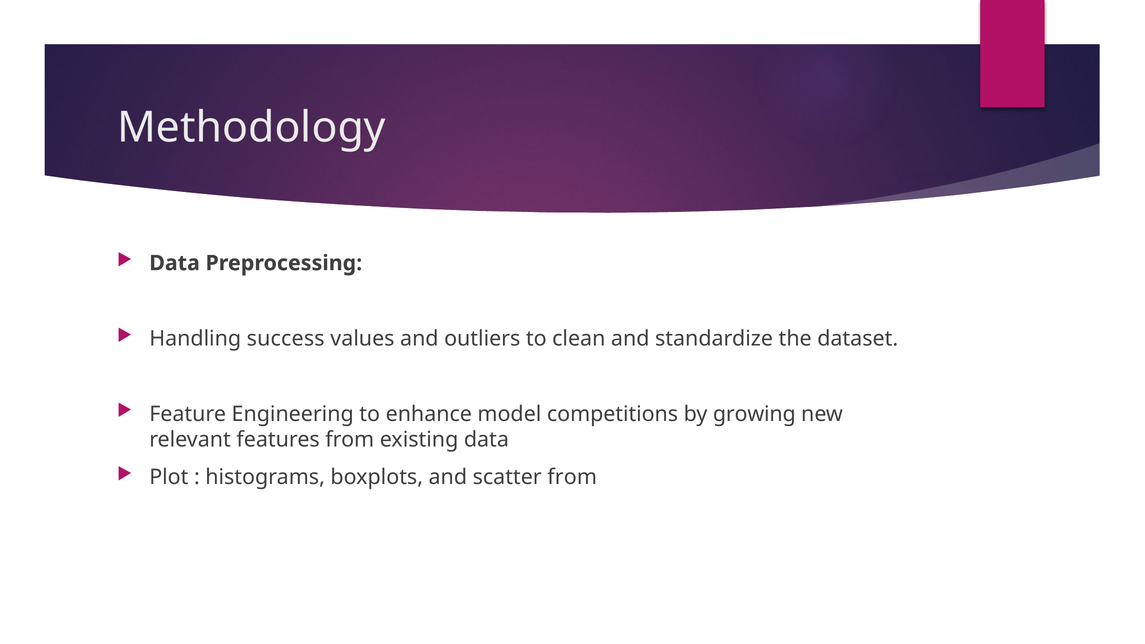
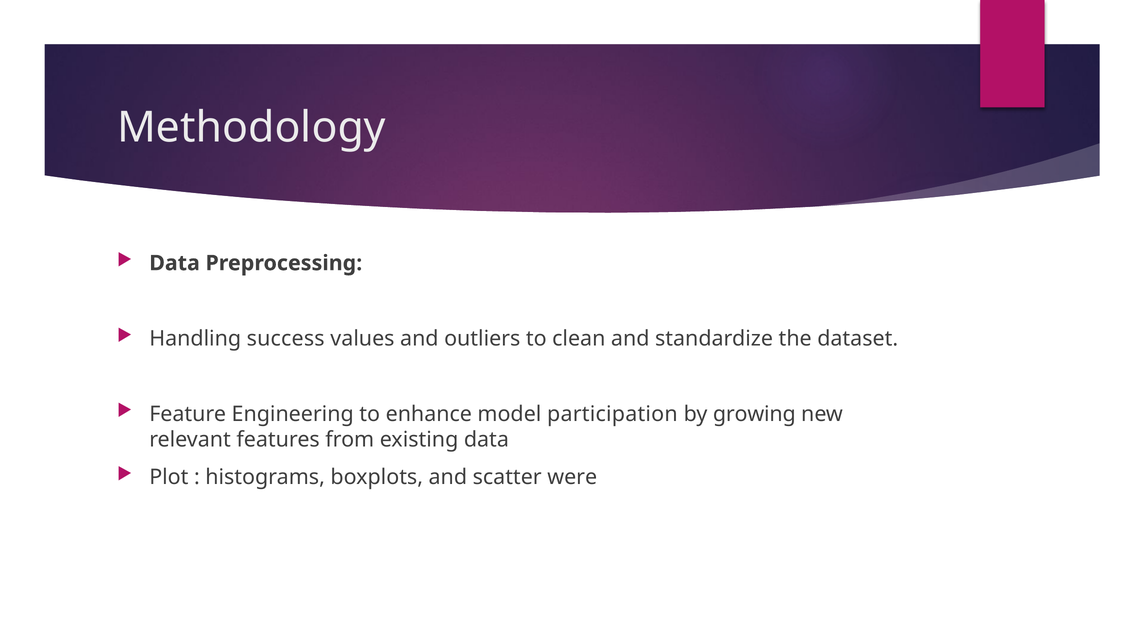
competitions: competitions -> participation
scatter from: from -> were
